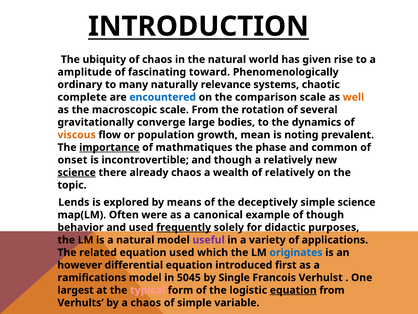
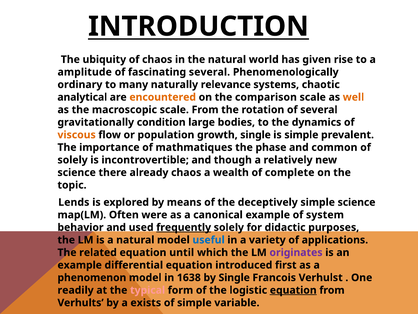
fascinating toward: toward -> several
complete: complete -> analytical
encountered colour: blue -> orange
converge: converge -> condition
growth mean: mean -> single
is noting: noting -> simple
importance underline: present -> none
onset at (73, 160): onset -> solely
science at (77, 172) underline: present -> none
of relatively: relatively -> complete
of though: though -> system
useful colour: purple -> blue
equation used: used -> until
originates colour: blue -> purple
however at (80, 265): however -> example
ramifications: ramifications -> phenomenon
5045: 5045 -> 1638
largest: largest -> readily
a chaos: chaos -> exists
